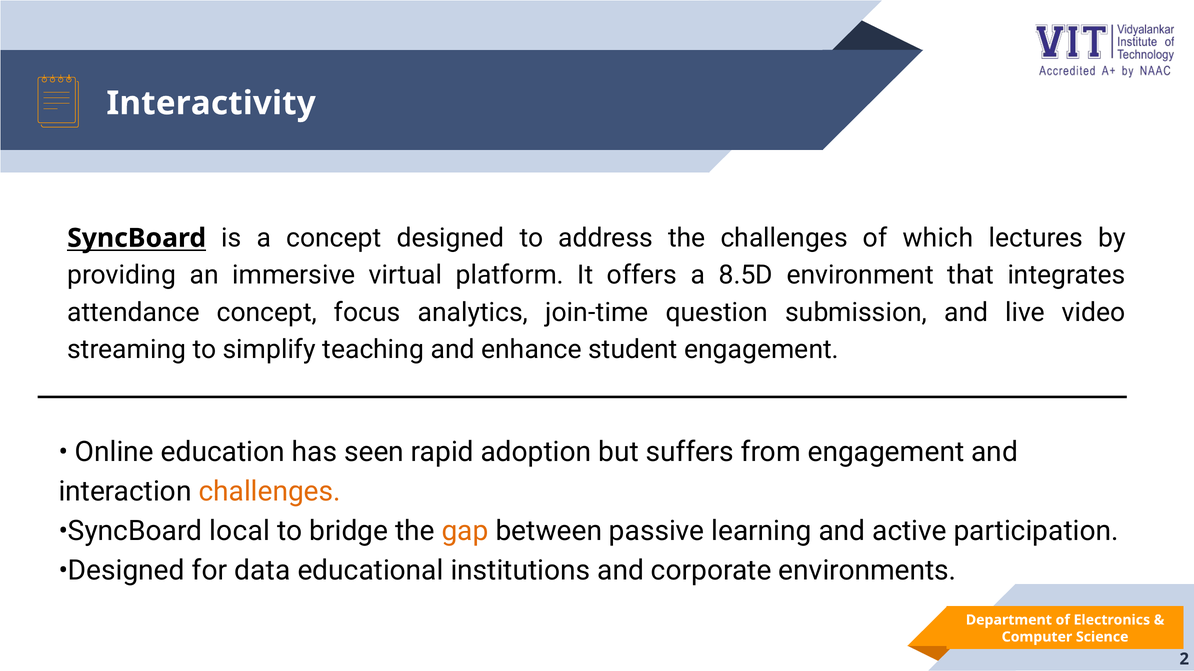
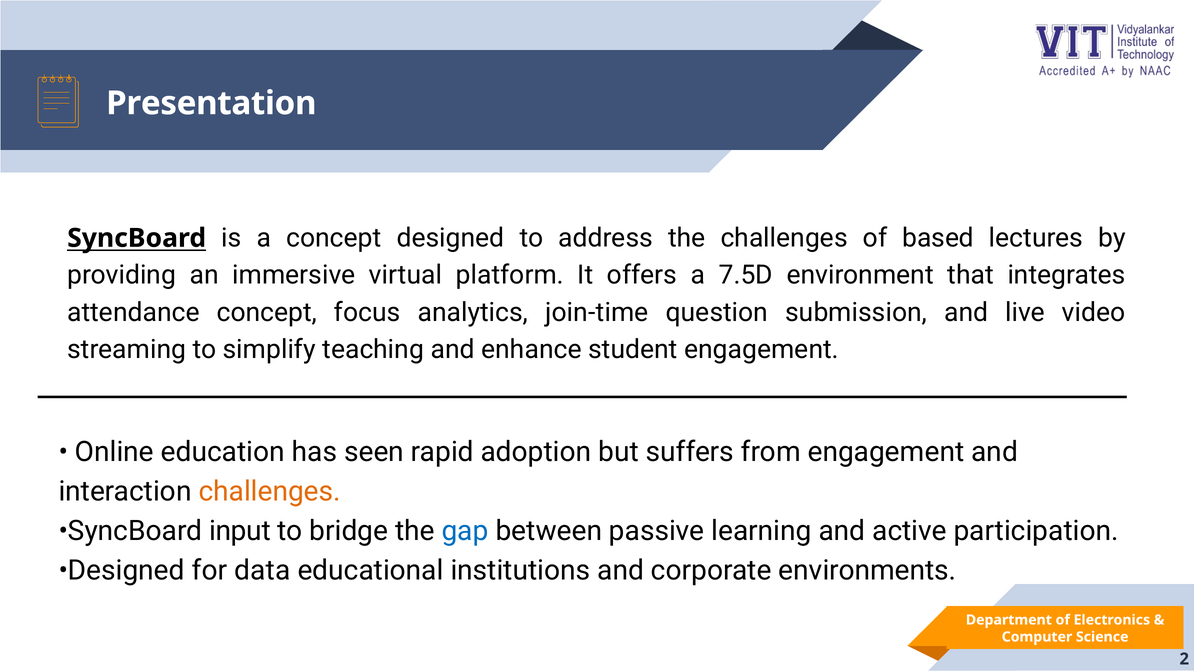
Interactivity: Interactivity -> Presentation
which: which -> based
8.5D: 8.5D -> 7.5D
local: local -> input
gap colour: orange -> blue
